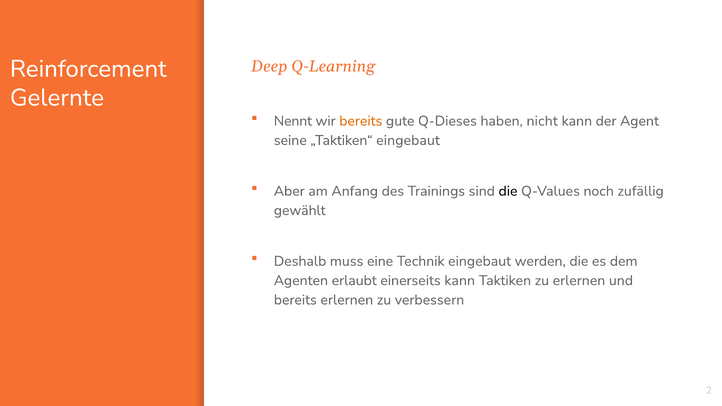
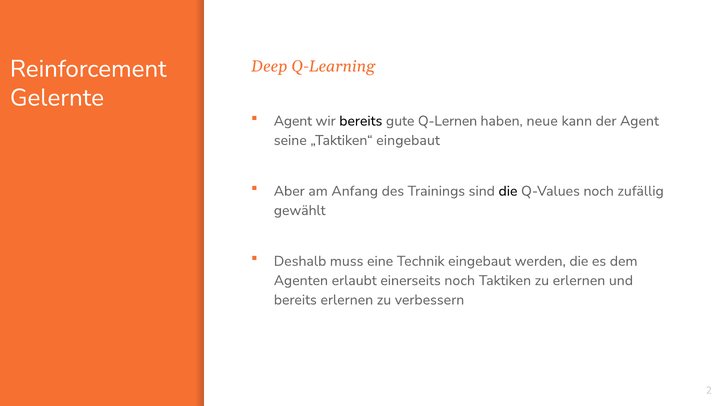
Nennt at (293, 121): Nennt -> Agent
bereits at (361, 121) colour: orange -> black
Q-Dieses: Q-Dieses -> Q-Lernen
nicht: nicht -> neue
einerseits kann: kann -> noch
